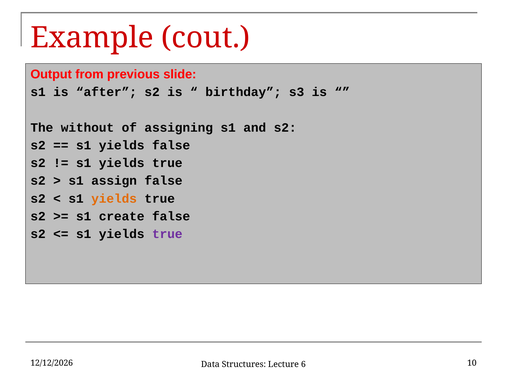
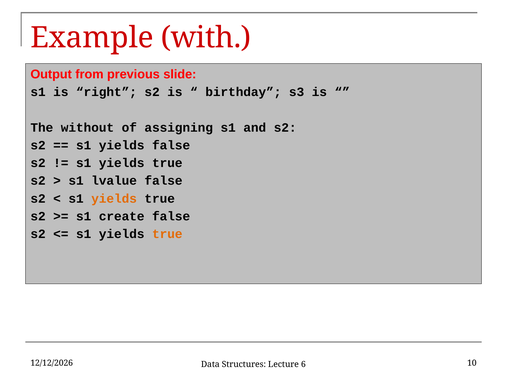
cout: cout -> with
after: after -> right
assign: assign -> lvalue
true at (167, 234) colour: purple -> orange
